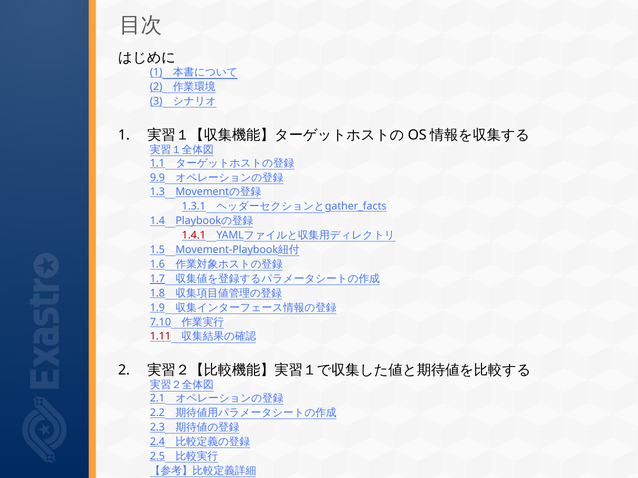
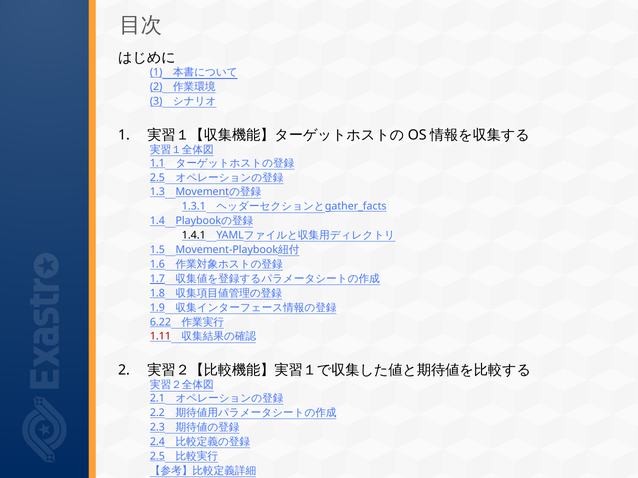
9.9 at (157, 178): 9.9 -> 2.5
1.4.1 colour: red -> black
7.10: 7.10 -> 6.22
